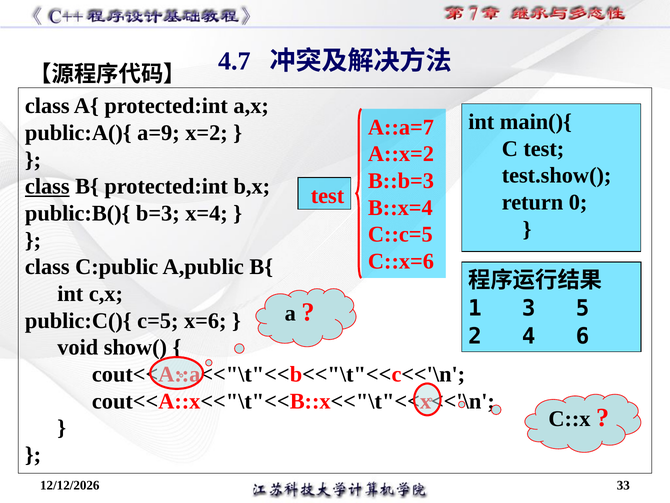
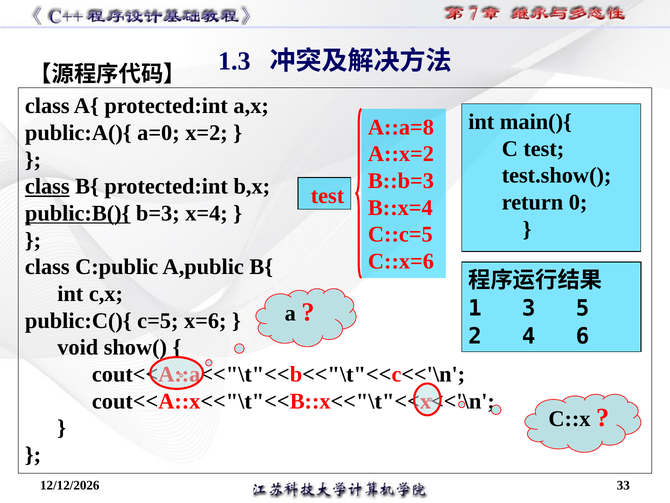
4.7: 4.7 -> 1.3
A::a=7: A::a=7 -> A::a=8
a=9: a=9 -> a=0
public:B(){ underline: none -> present
